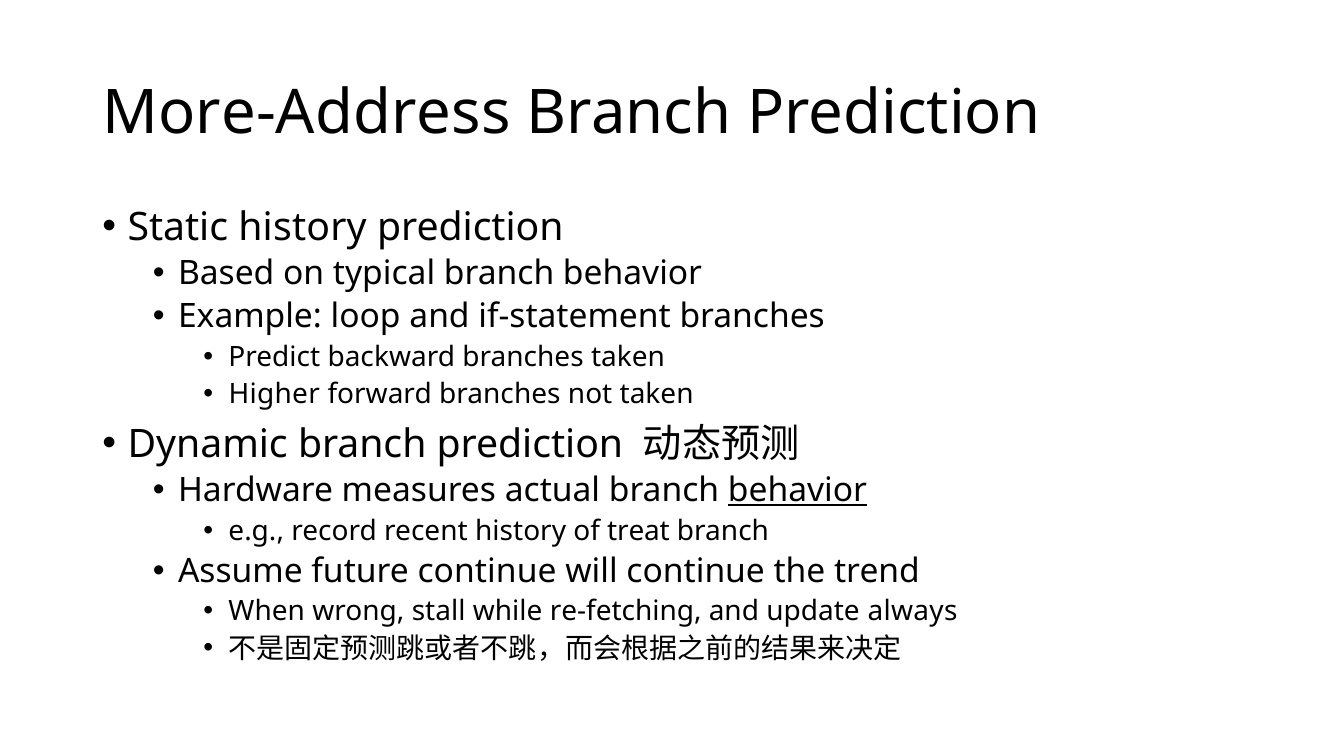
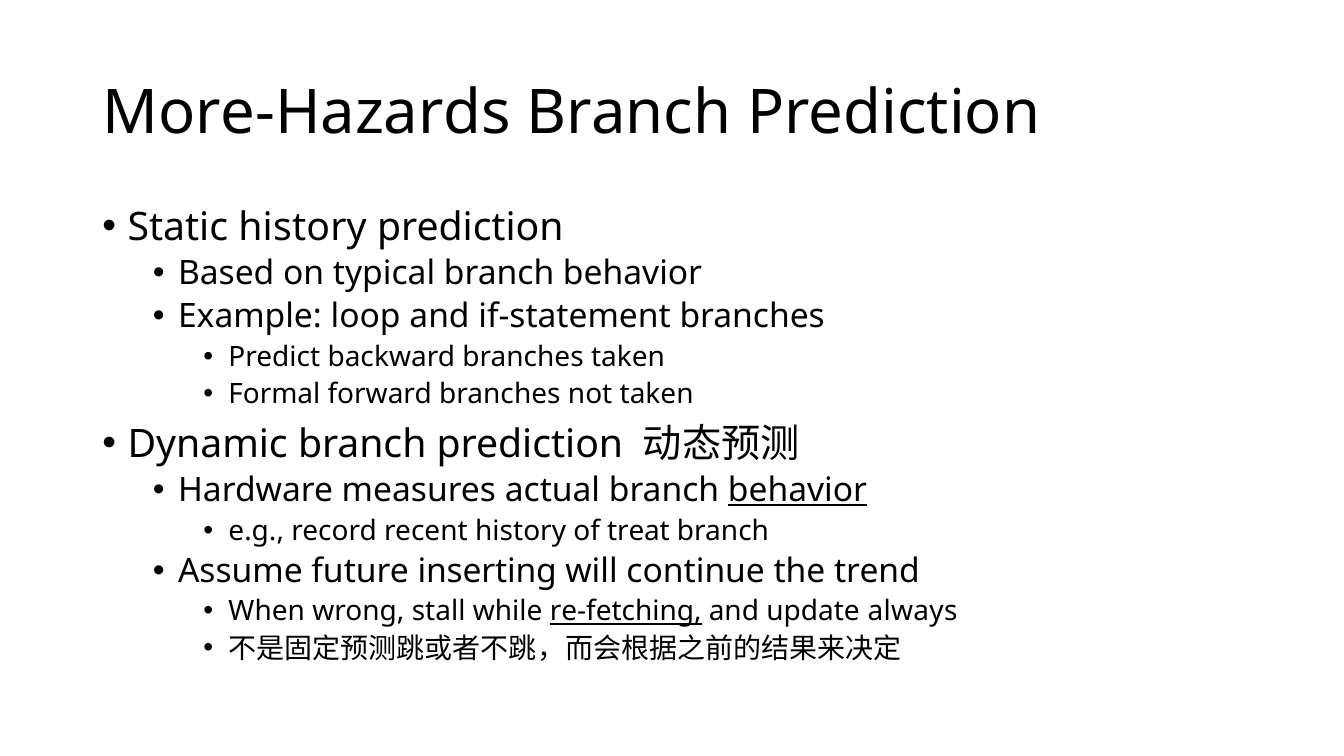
More-Address: More-Address -> More-Hazards
Higher: Higher -> Formal
future continue: continue -> inserting
re-fetching underline: none -> present
